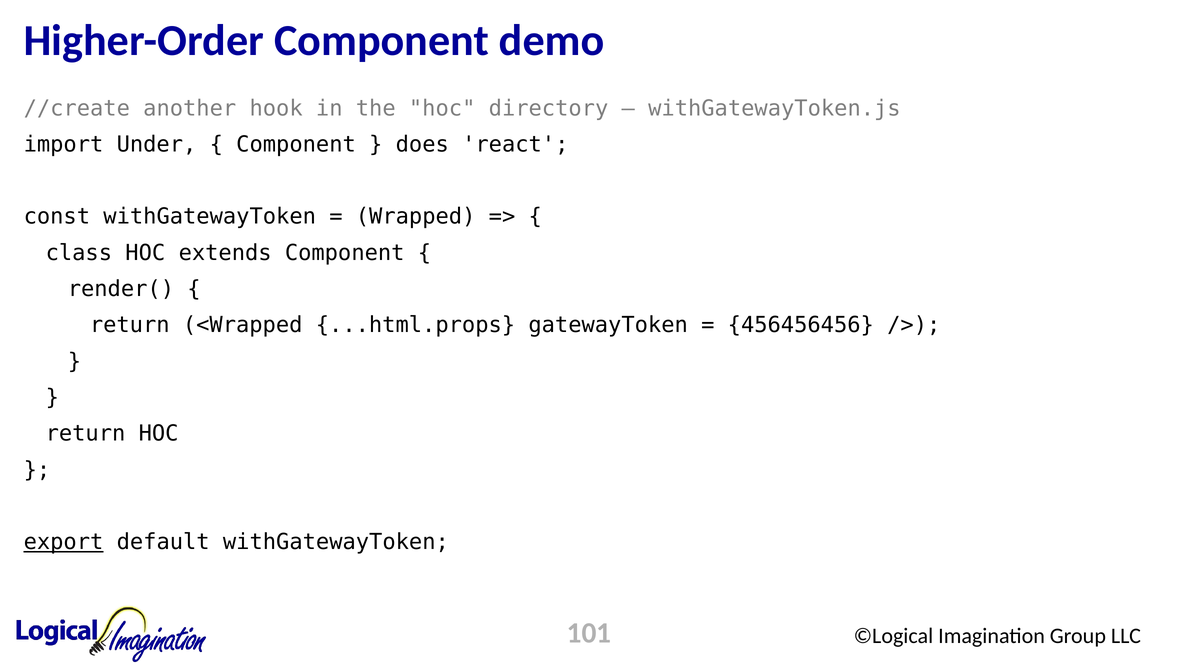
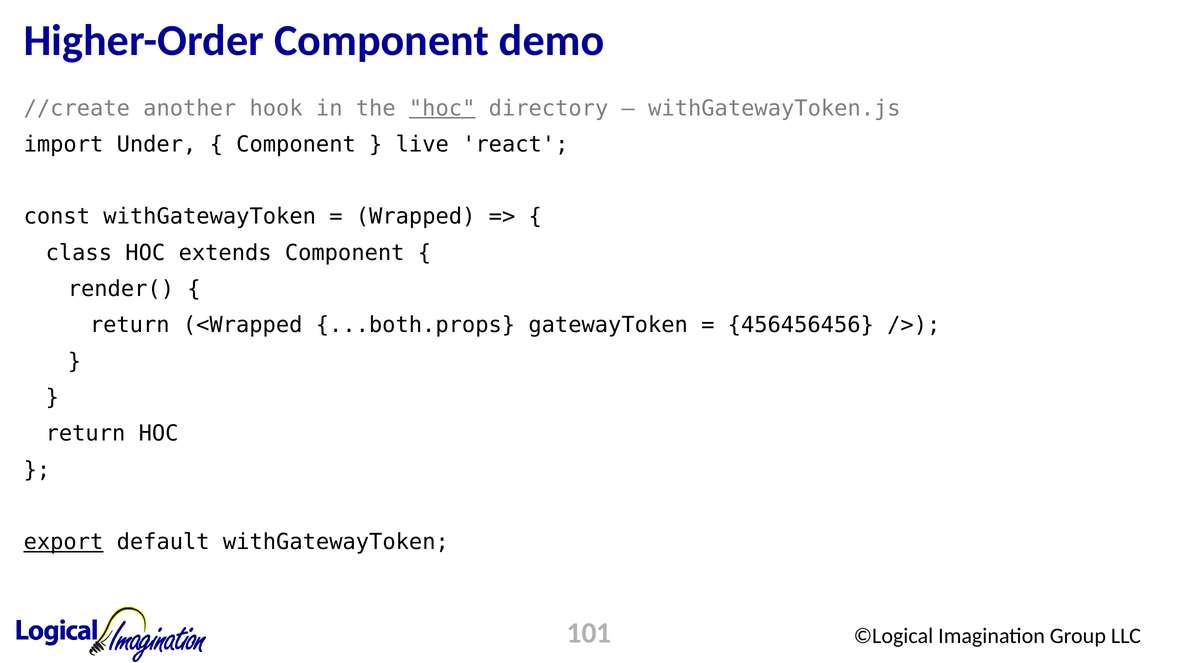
hoc at (442, 108) underline: none -> present
does: does -> live
...html.props: ...html.props -> ...both.props
